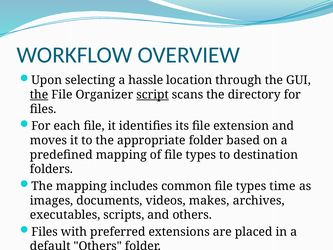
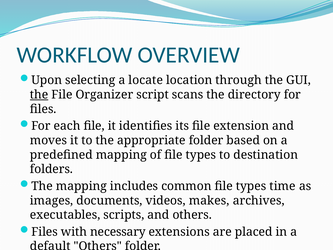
hassle: hassle -> locate
script underline: present -> none
preferred: preferred -> necessary
